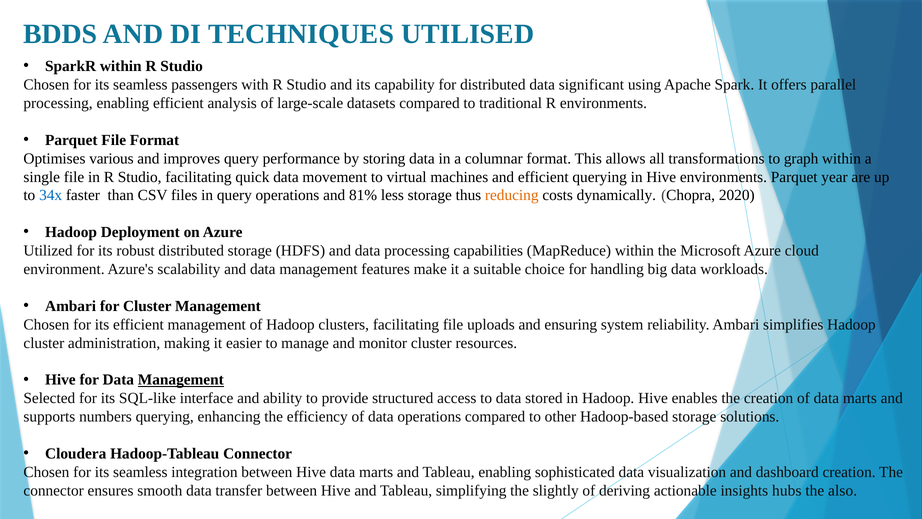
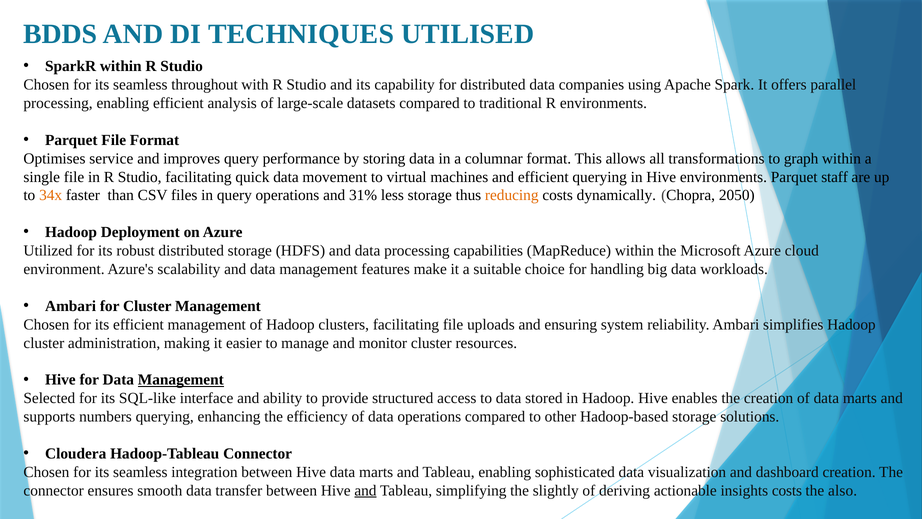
passengers: passengers -> throughout
significant: significant -> companies
various: various -> service
year: year -> staff
34x colour: blue -> orange
81%: 81% -> 31%
2020: 2020 -> 2050
and at (365, 490) underline: none -> present
insights hubs: hubs -> costs
